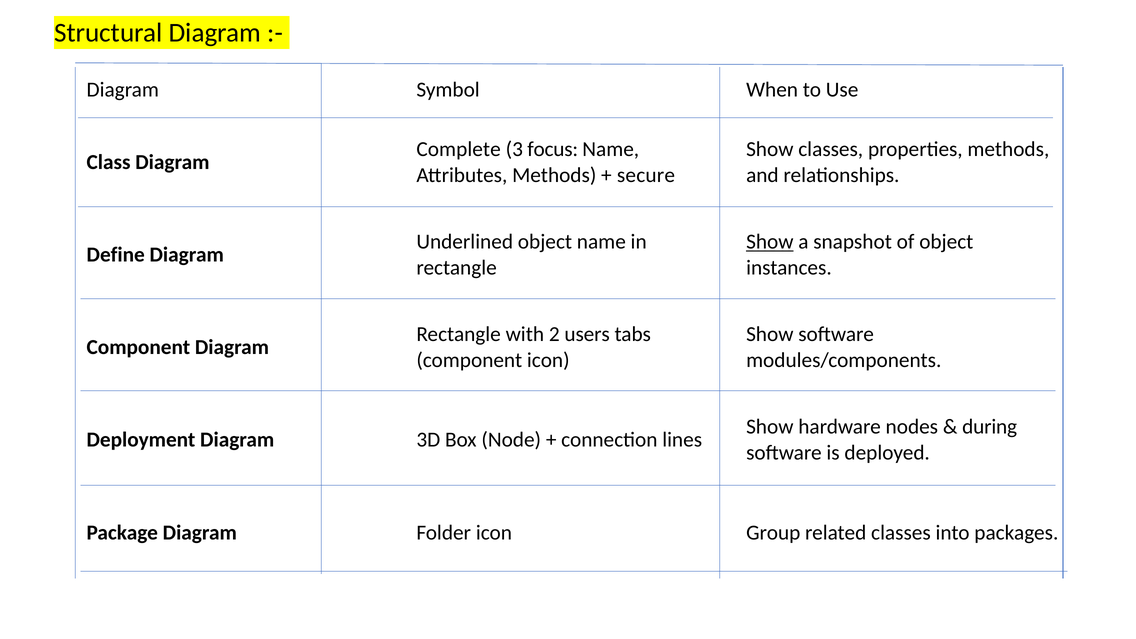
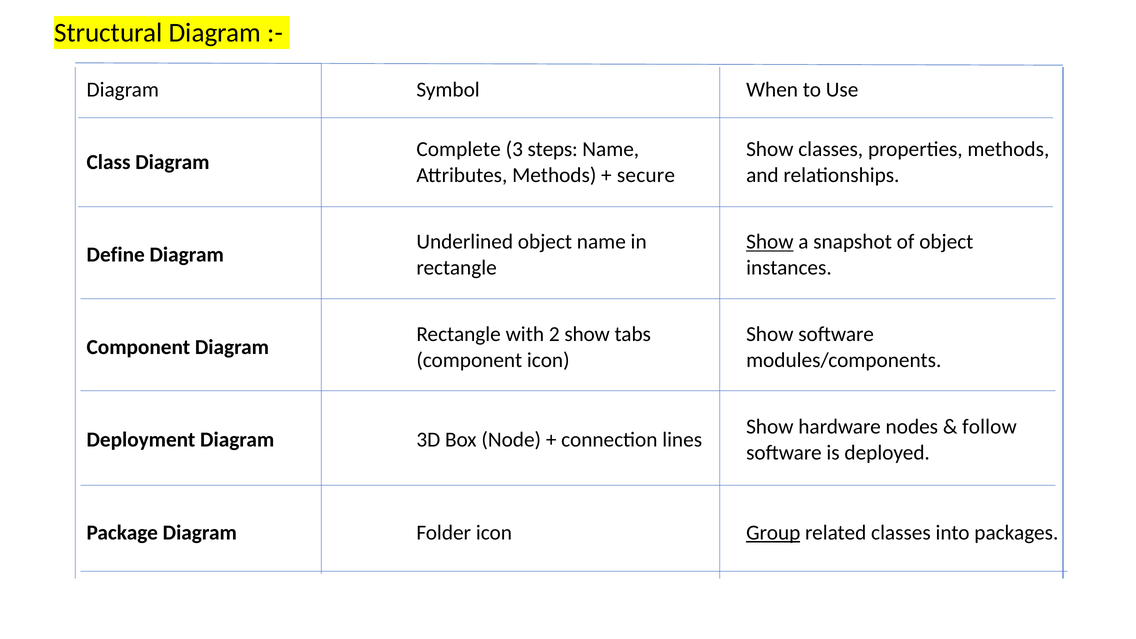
focus: focus -> steps
2 users: users -> show
during: during -> follow
Group underline: none -> present
